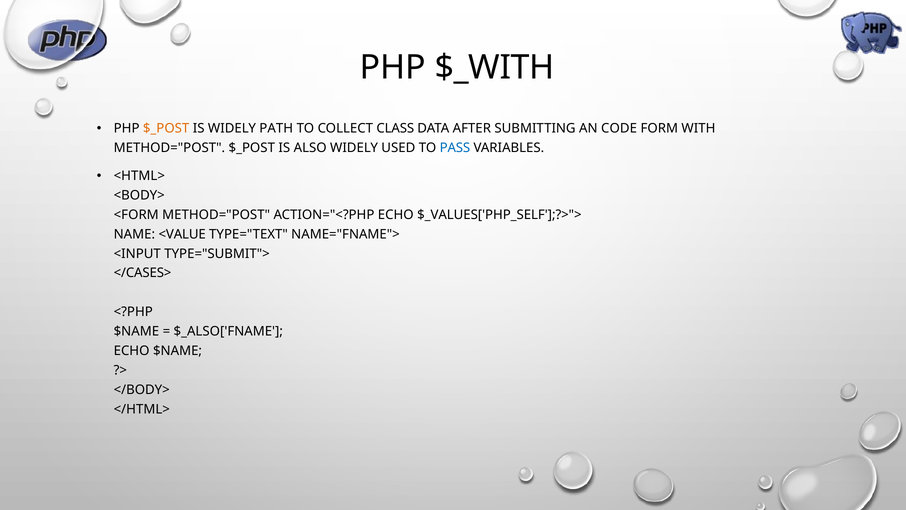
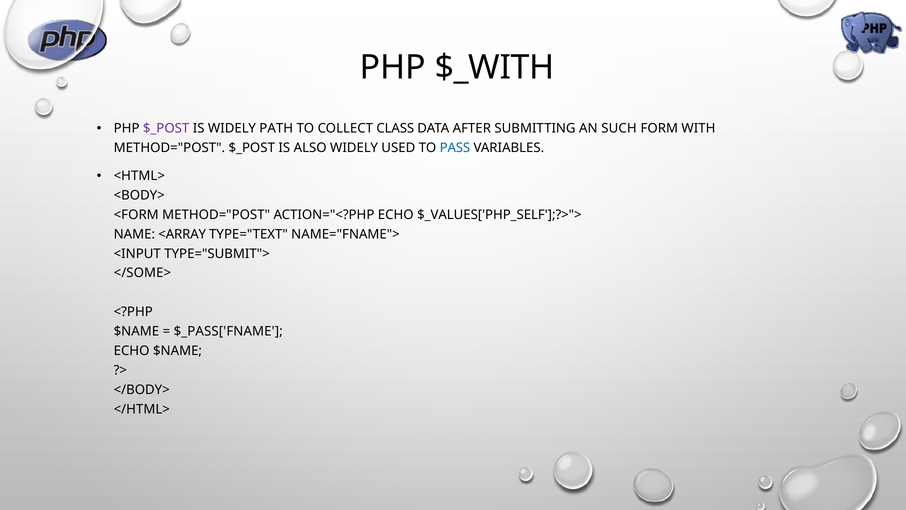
$_POST at (166, 128) colour: orange -> purple
CODE: CODE -> SUCH
<VALUE: <VALUE -> <ARRAY
</CASES>: </CASES> -> </SOME>
$_ALSO['FNAME: $_ALSO['FNAME -> $_PASS['FNAME
